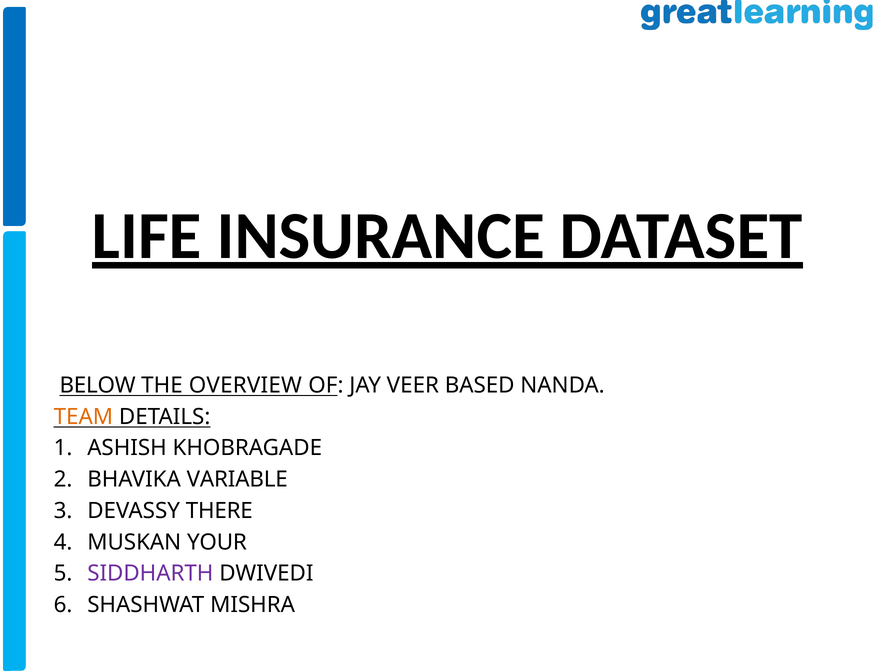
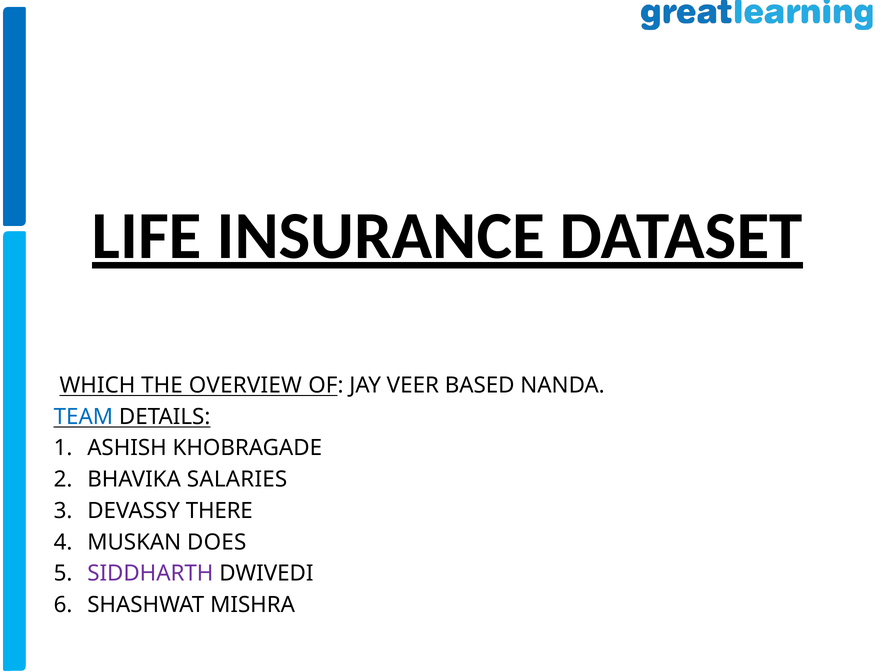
BELOW: BELOW -> WHICH
TEAM colour: orange -> blue
VARIABLE: VARIABLE -> SALARIES
YOUR: YOUR -> DOES
